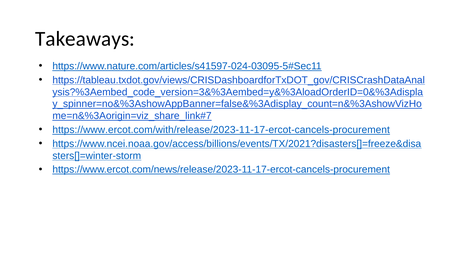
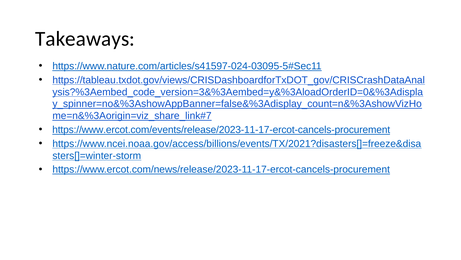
https://www.ercot.com/with/release/2023-11-17-ercot-cancels-procurement: https://www.ercot.com/with/release/2023-11-17-ercot-cancels-procurement -> https://www.ercot.com/events/release/2023-11-17-ercot-cancels-procurement
